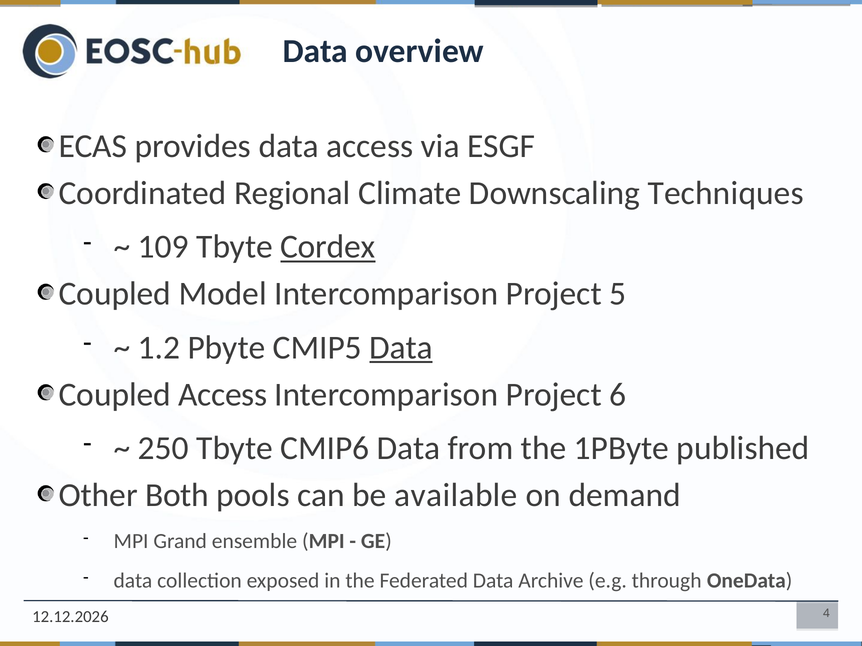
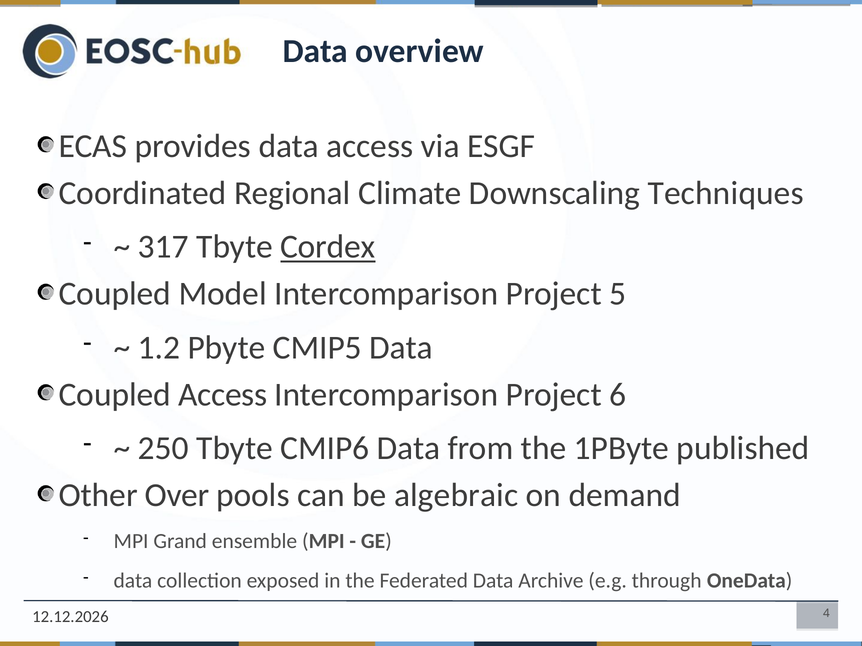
109: 109 -> 317
Data at (401, 348) underline: present -> none
Both: Both -> Over
available: available -> algebraic
